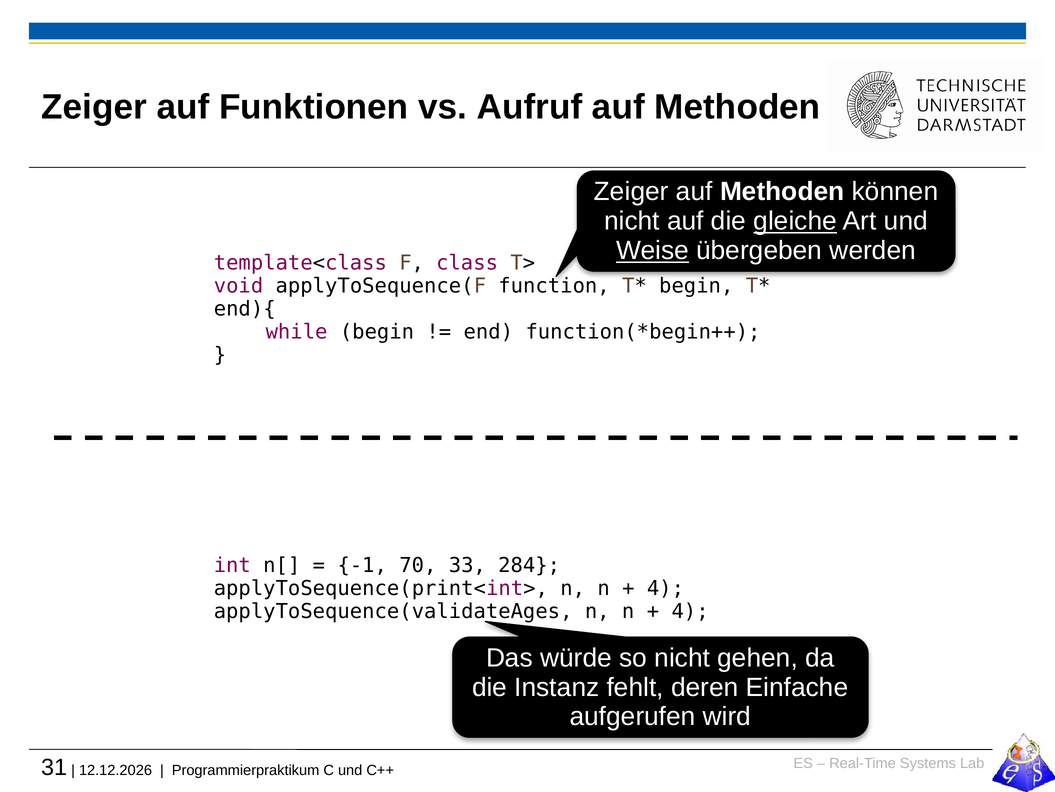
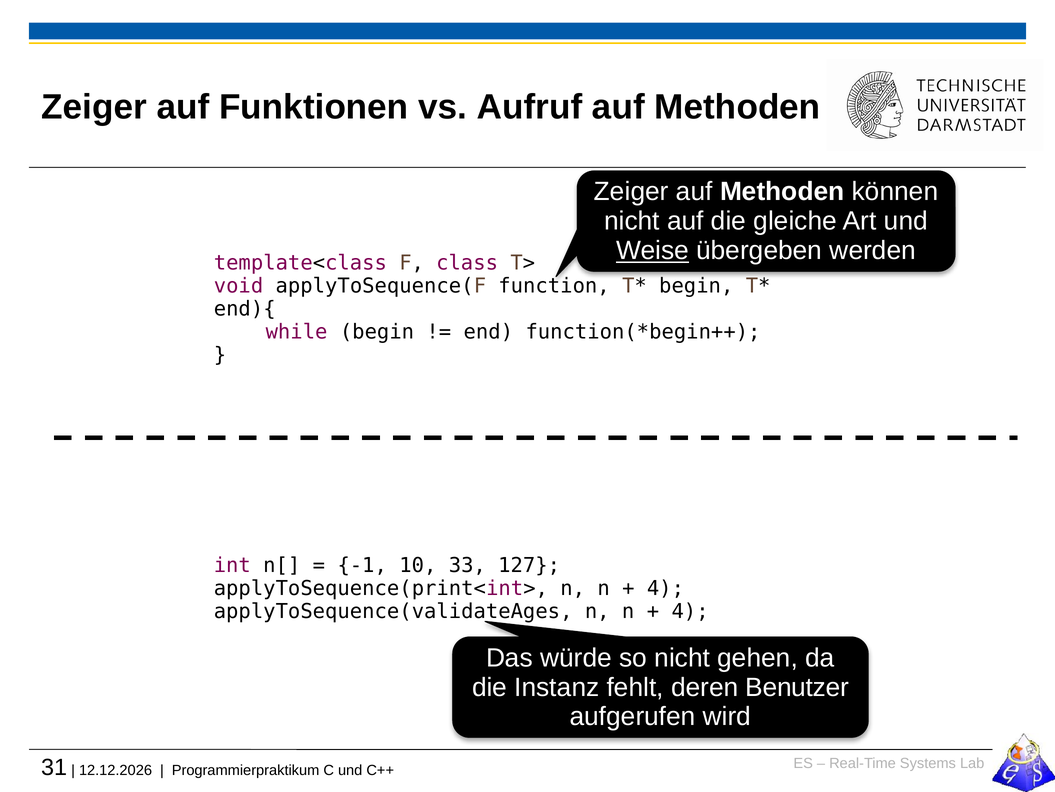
gleiche underline: present -> none
70: 70 -> 10
284: 284 -> 127
Einfache: Einfache -> Benutzer
